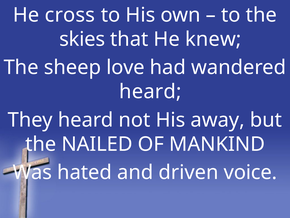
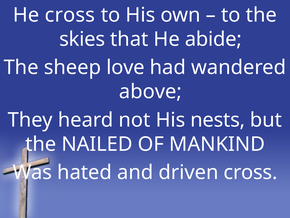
knew: knew -> abide
heard at (150, 91): heard -> above
away: away -> nests
driven voice: voice -> cross
